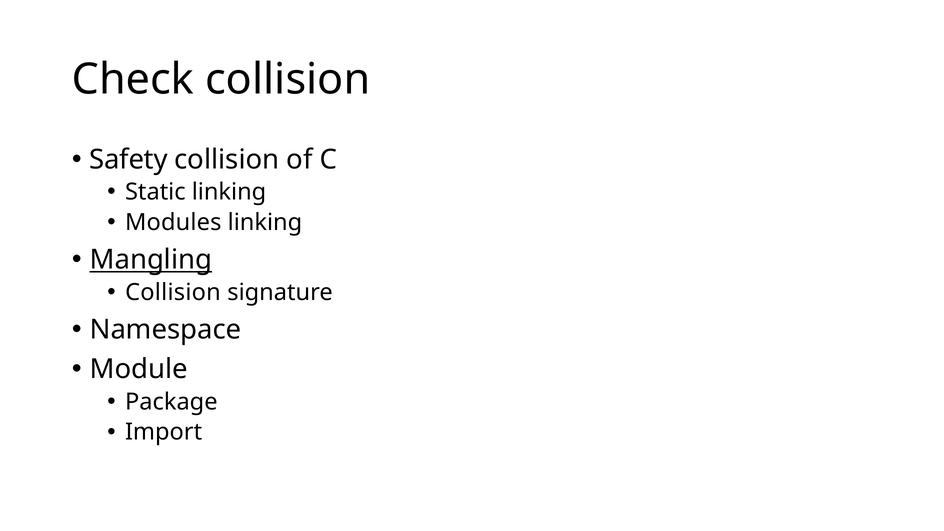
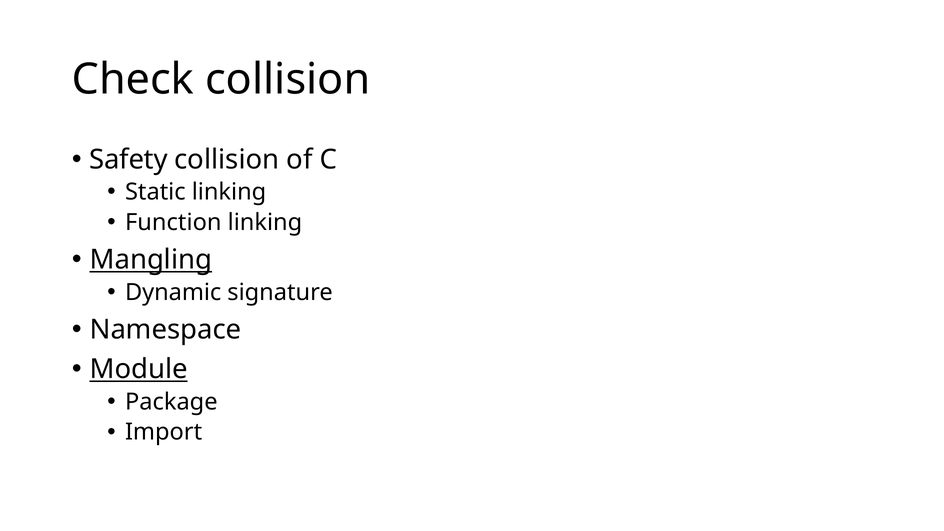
Modules: Modules -> Function
Collision at (173, 292): Collision -> Dynamic
Module underline: none -> present
